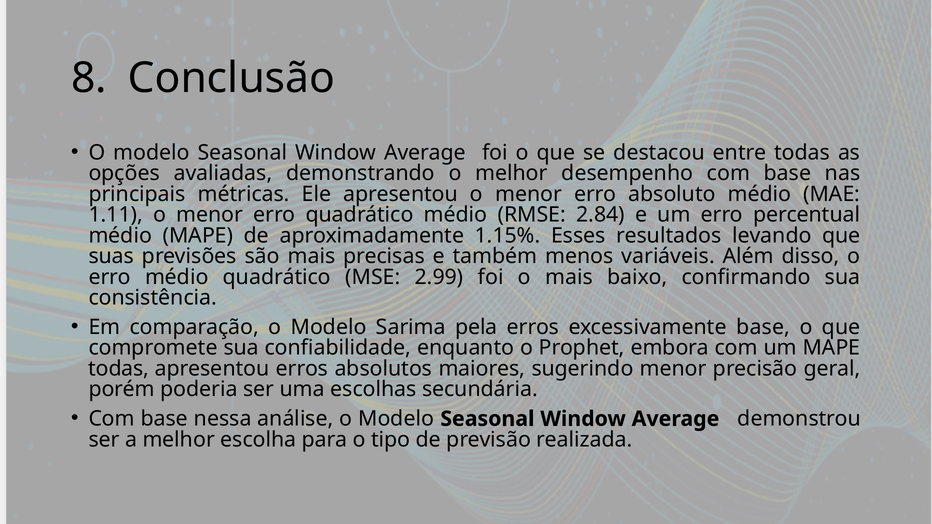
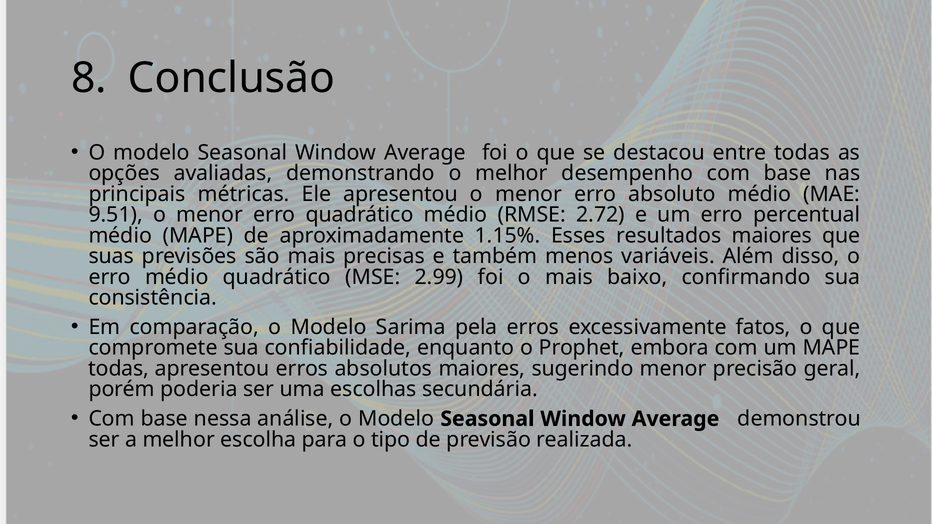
1.11: 1.11 -> 9.51
2.84: 2.84 -> 2.72
resultados levando: levando -> maiores
excessivamente base: base -> fatos
